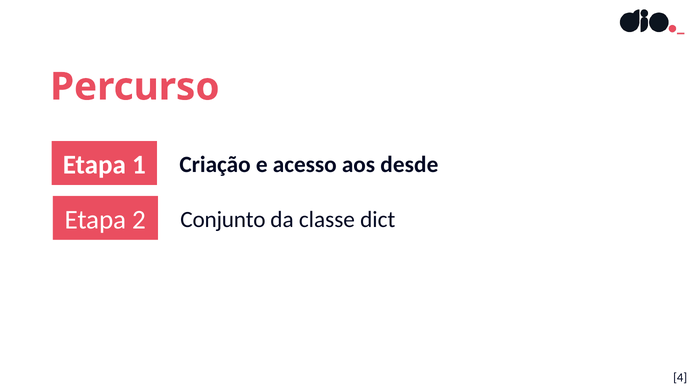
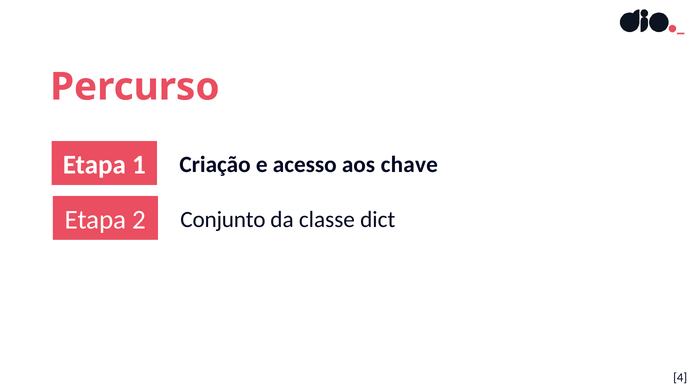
desde: desde -> chave
